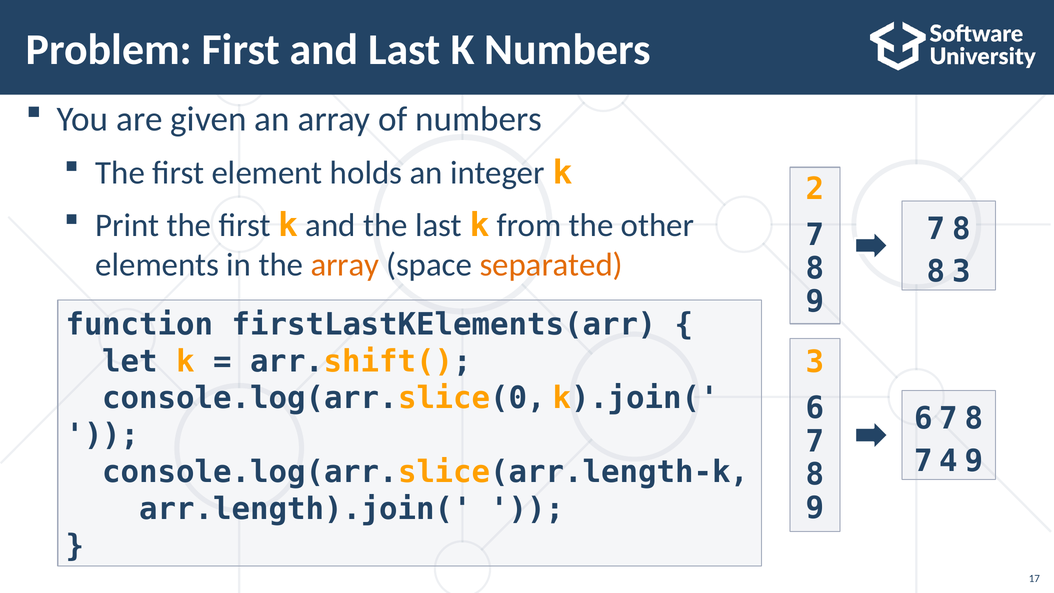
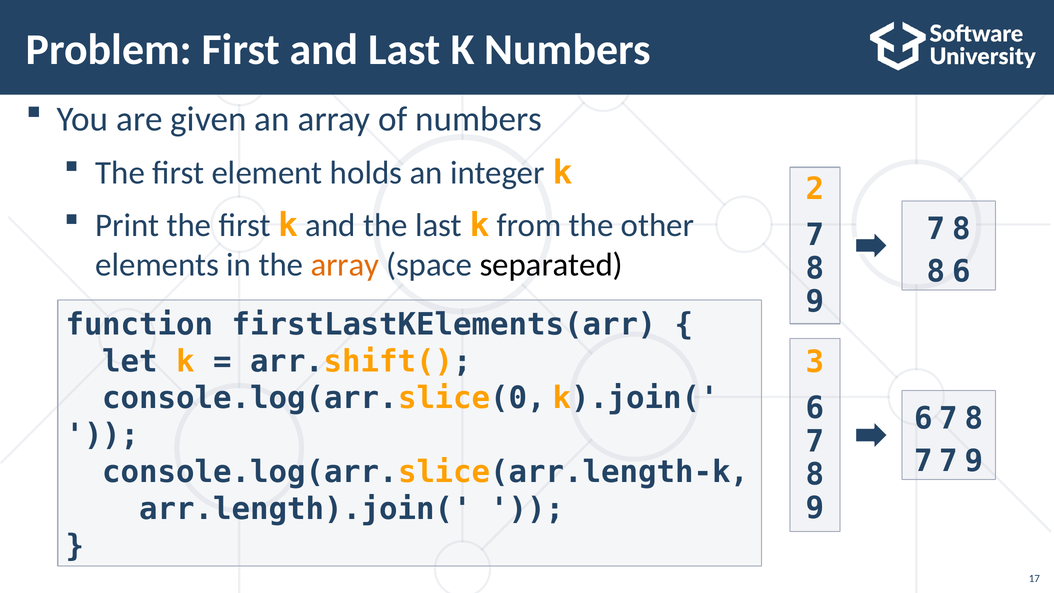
separated colour: orange -> black
8 3: 3 -> 6
7 4: 4 -> 7
